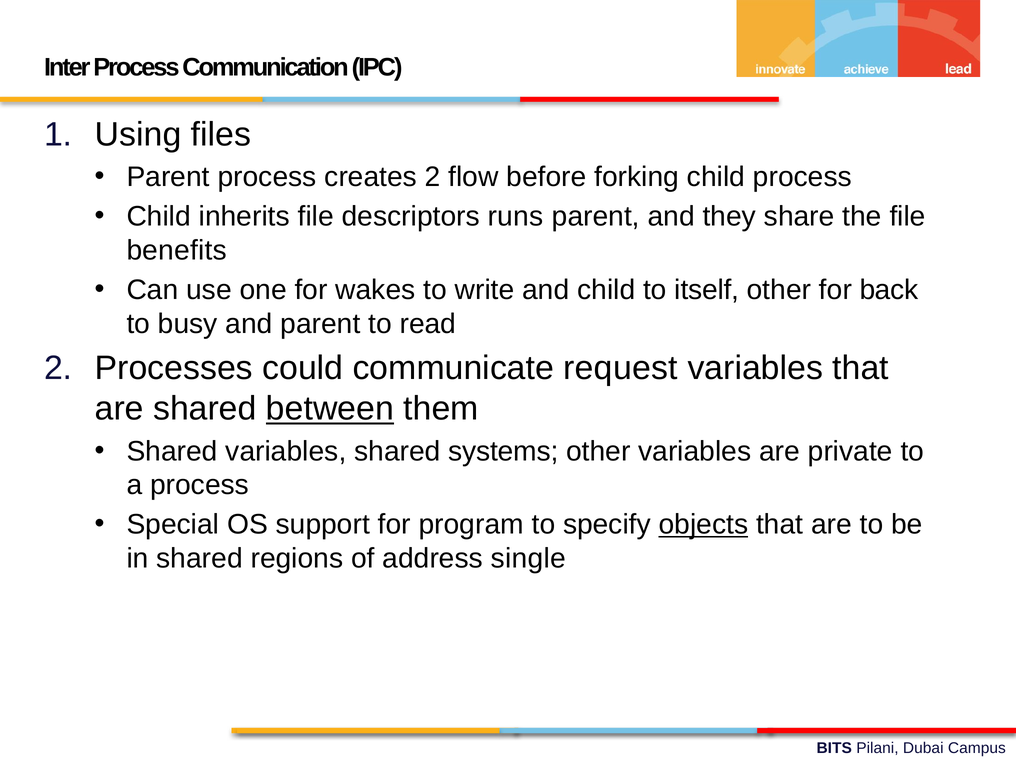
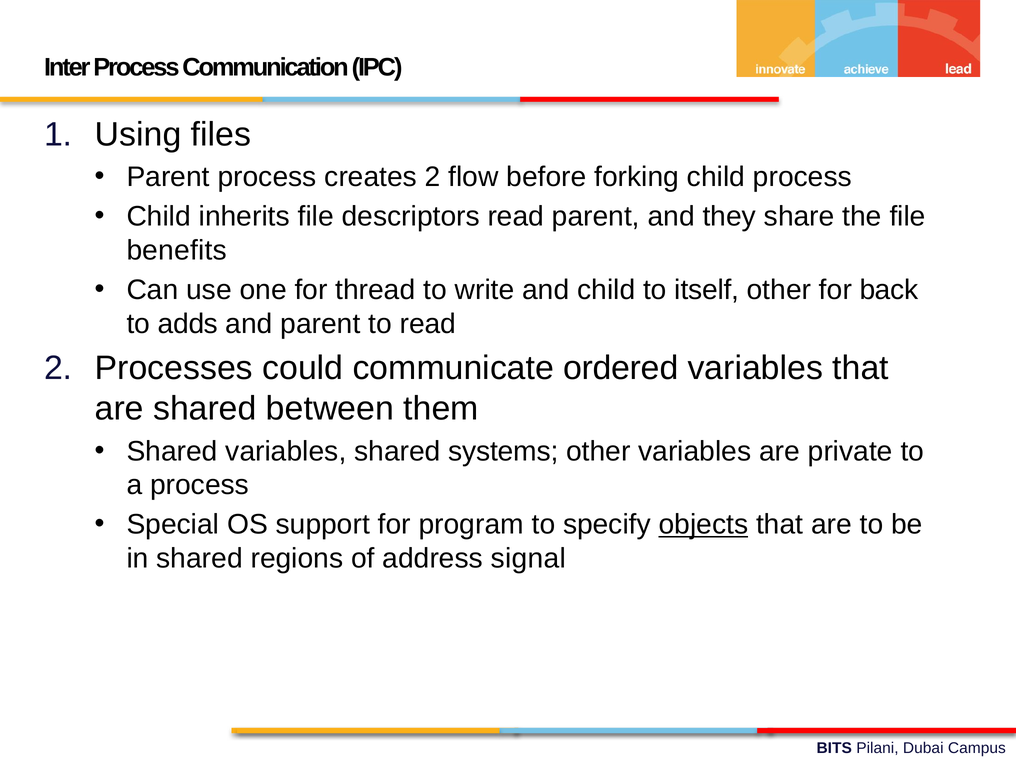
descriptors runs: runs -> read
wakes: wakes -> thread
busy: busy -> adds
request: request -> ordered
between underline: present -> none
single: single -> signal
